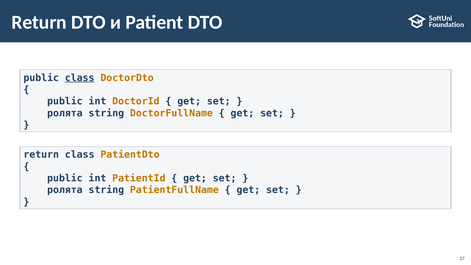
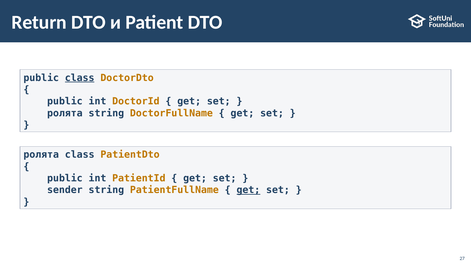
return at (41, 155): return -> ролята
ролята at (65, 190): ролята -> sender
get at (248, 190) underline: none -> present
